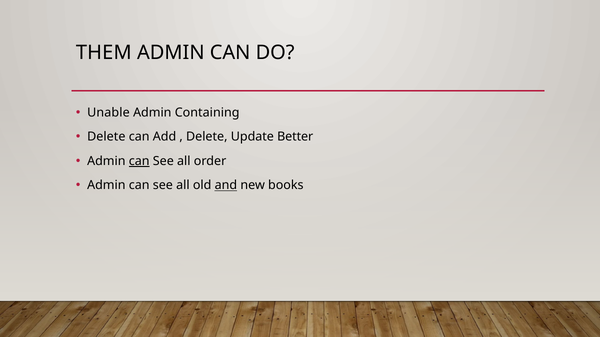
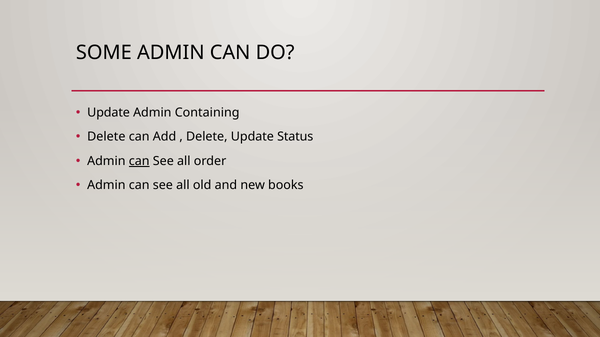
THEM: THEM -> SOME
Unable at (108, 113): Unable -> Update
Better: Better -> Status
and underline: present -> none
